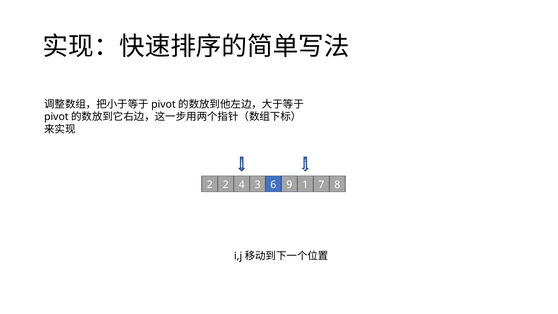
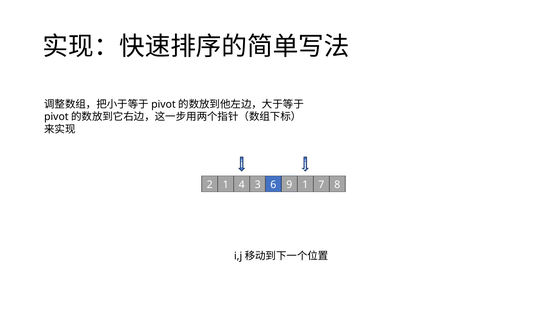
2 2: 2 -> 1
